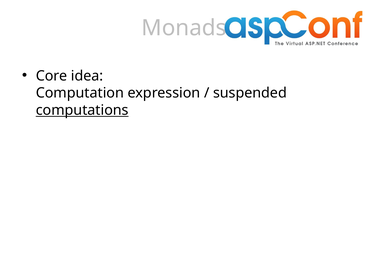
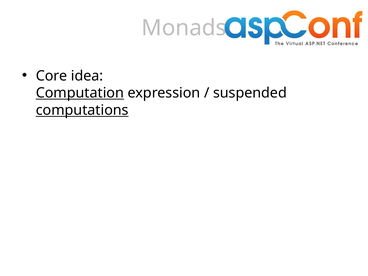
Computation underline: none -> present
